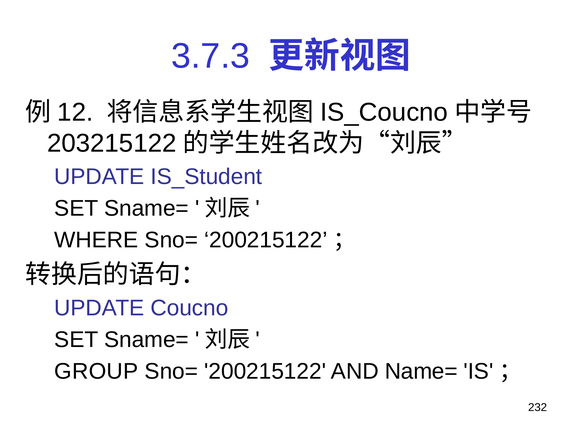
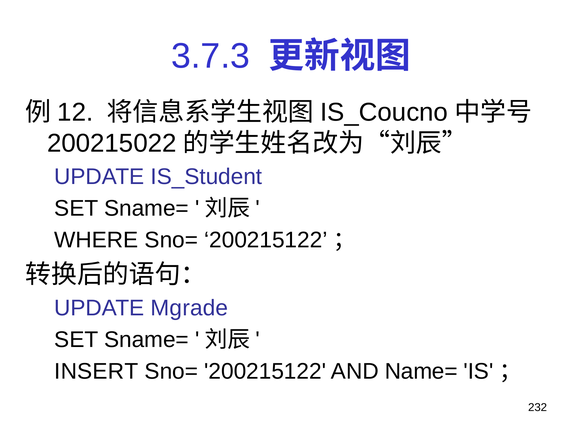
203215122: 203215122 -> 200215022
Coucno: Coucno -> Mgrade
GROUP: GROUP -> INSERT
